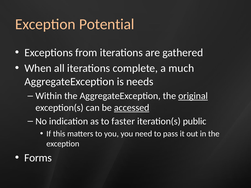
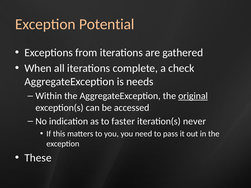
much: much -> check
accessed underline: present -> none
public: public -> never
Forms: Forms -> These
